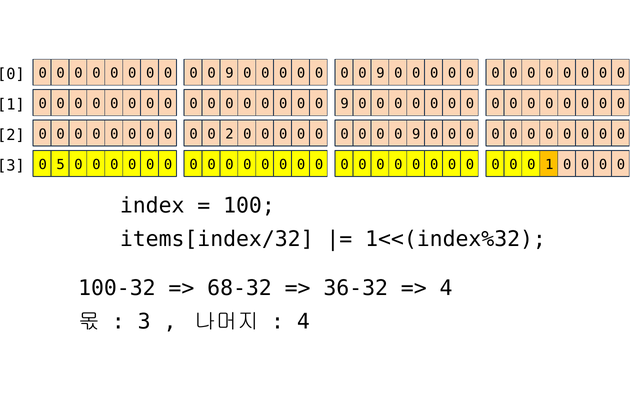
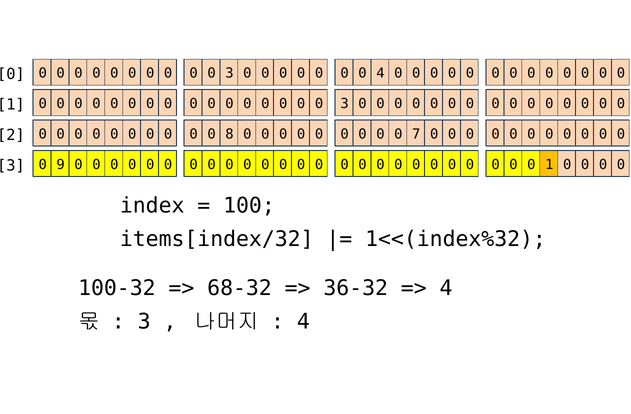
9 at (229, 73): 9 -> 3
9 at (380, 73): 9 -> 4
9 at (345, 104): 9 -> 3
2 at (229, 134): 2 -> 8
9 at (416, 134): 9 -> 7
5: 5 -> 9
